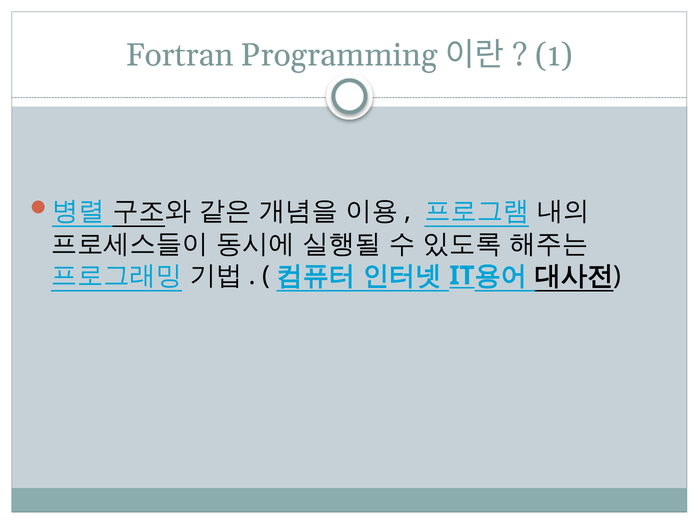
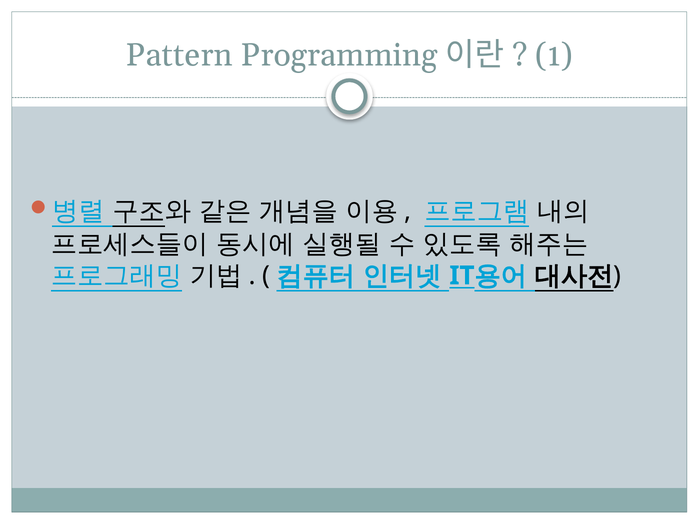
Fortran: Fortran -> Pattern
